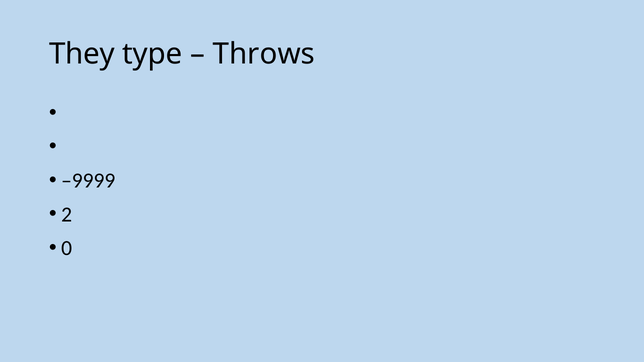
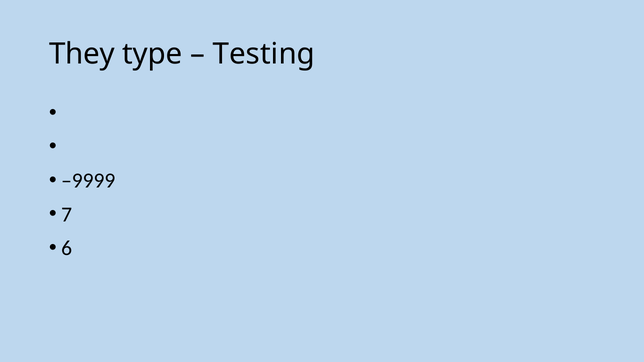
Throws: Throws -> Testing
2: 2 -> 7
0: 0 -> 6
